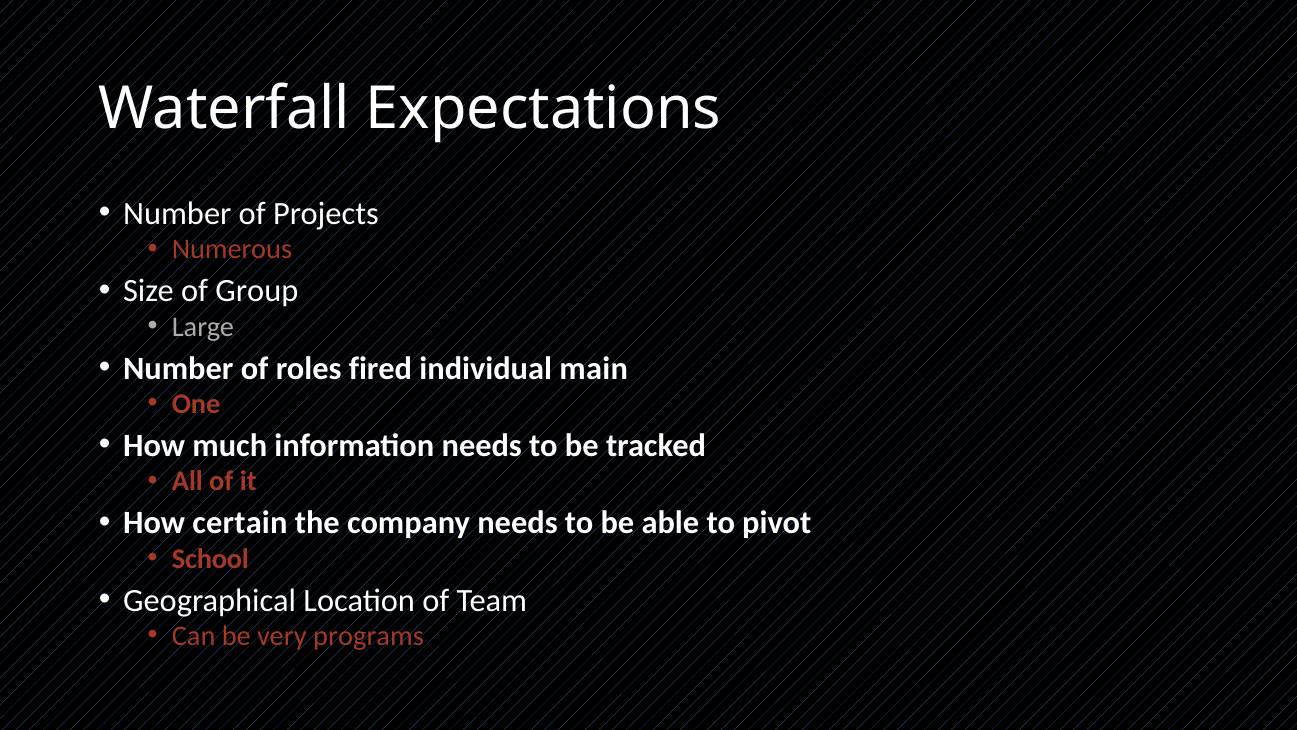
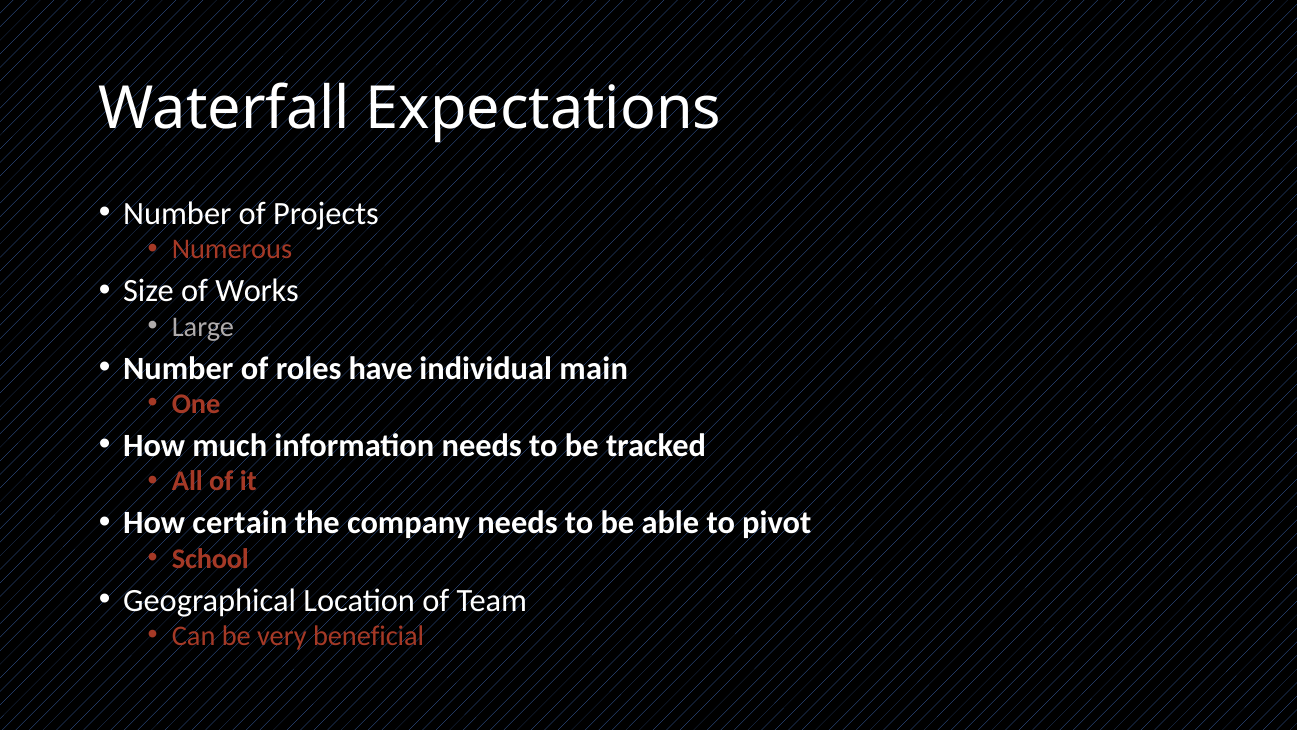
Group: Group -> Works
fired: fired -> have
programs: programs -> beneficial
